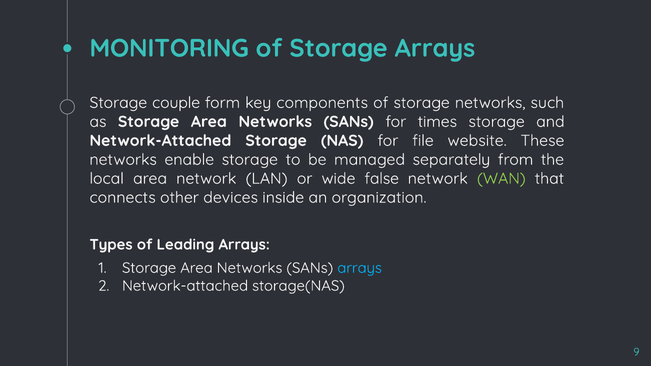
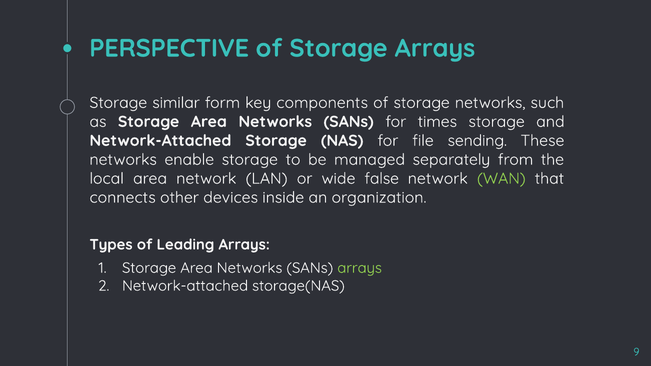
MONITORING: MONITORING -> PERSPECTIVE
couple: couple -> similar
website: website -> sending
arrays at (360, 268) colour: light blue -> light green
